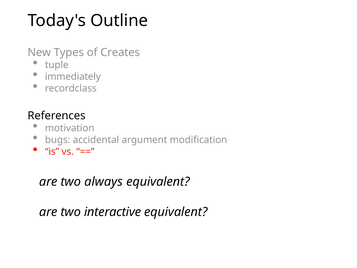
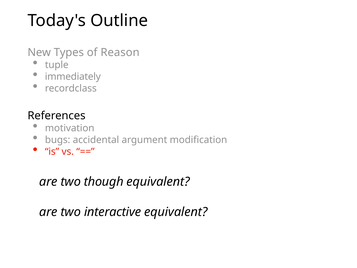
Creates: Creates -> Reason
always: always -> though
